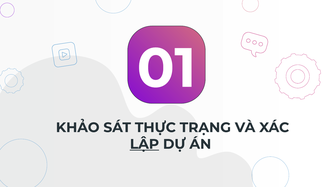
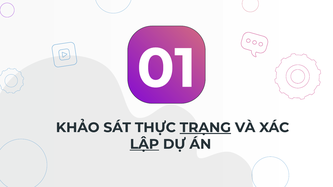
TRẠNG underline: none -> present
